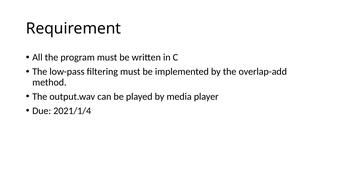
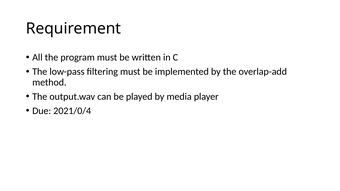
2021/1/4: 2021/1/4 -> 2021/0/4
